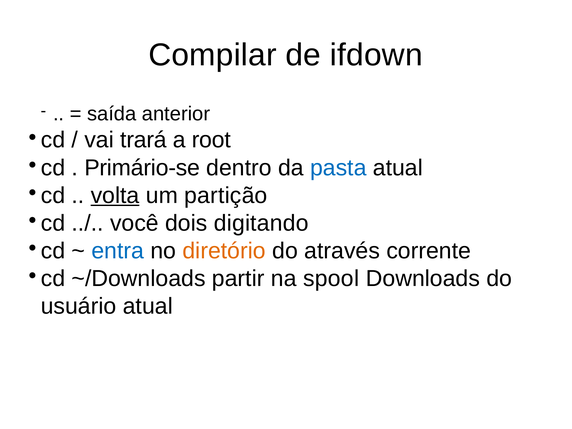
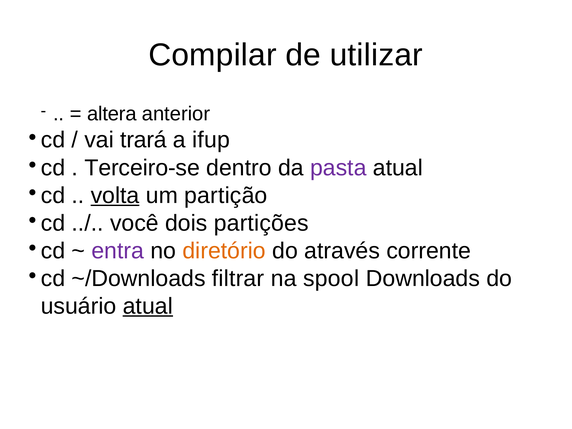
ifdown: ifdown -> utilizar
saída: saída -> altera
root: root -> ifup
Primário-se: Primário-se -> Terceiro-se
pasta colour: blue -> purple
digitando: digitando -> partições
entra colour: blue -> purple
partir: partir -> filtrar
atual at (148, 306) underline: none -> present
